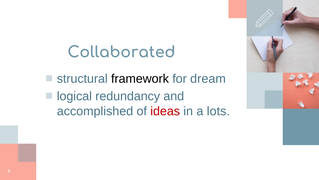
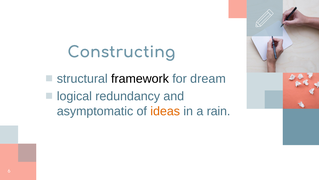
Collaborated: Collaborated -> Constructing
accomplished: accomplished -> asymptomatic
ideas colour: red -> orange
lots: lots -> rain
